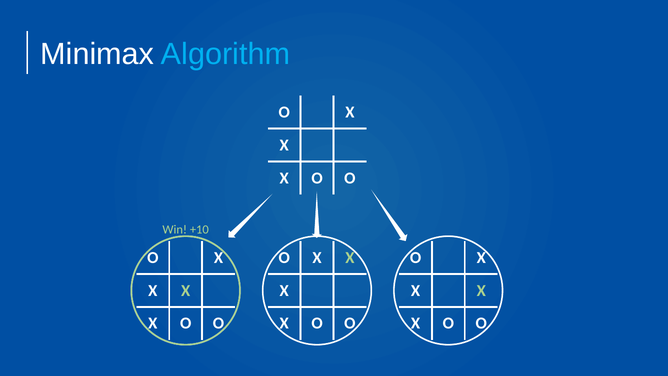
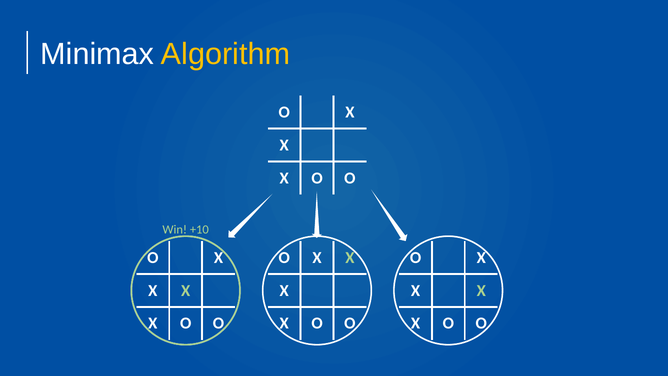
Algorithm colour: light blue -> yellow
